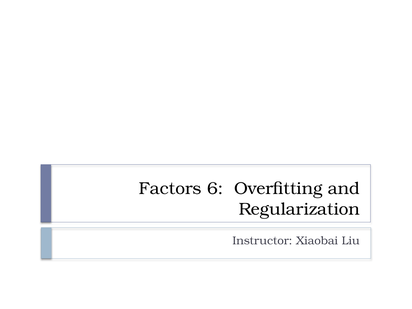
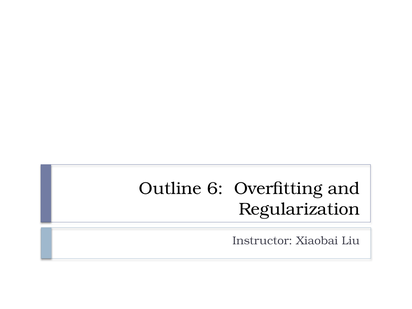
Factors: Factors -> Outline
